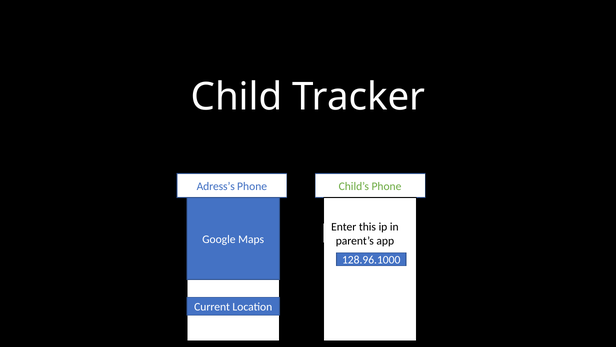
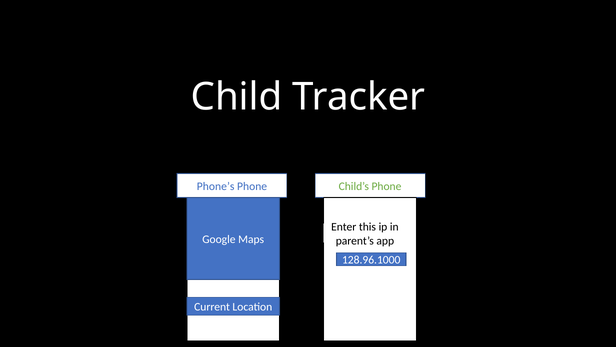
Adress’s: Adress’s -> Phone’s
